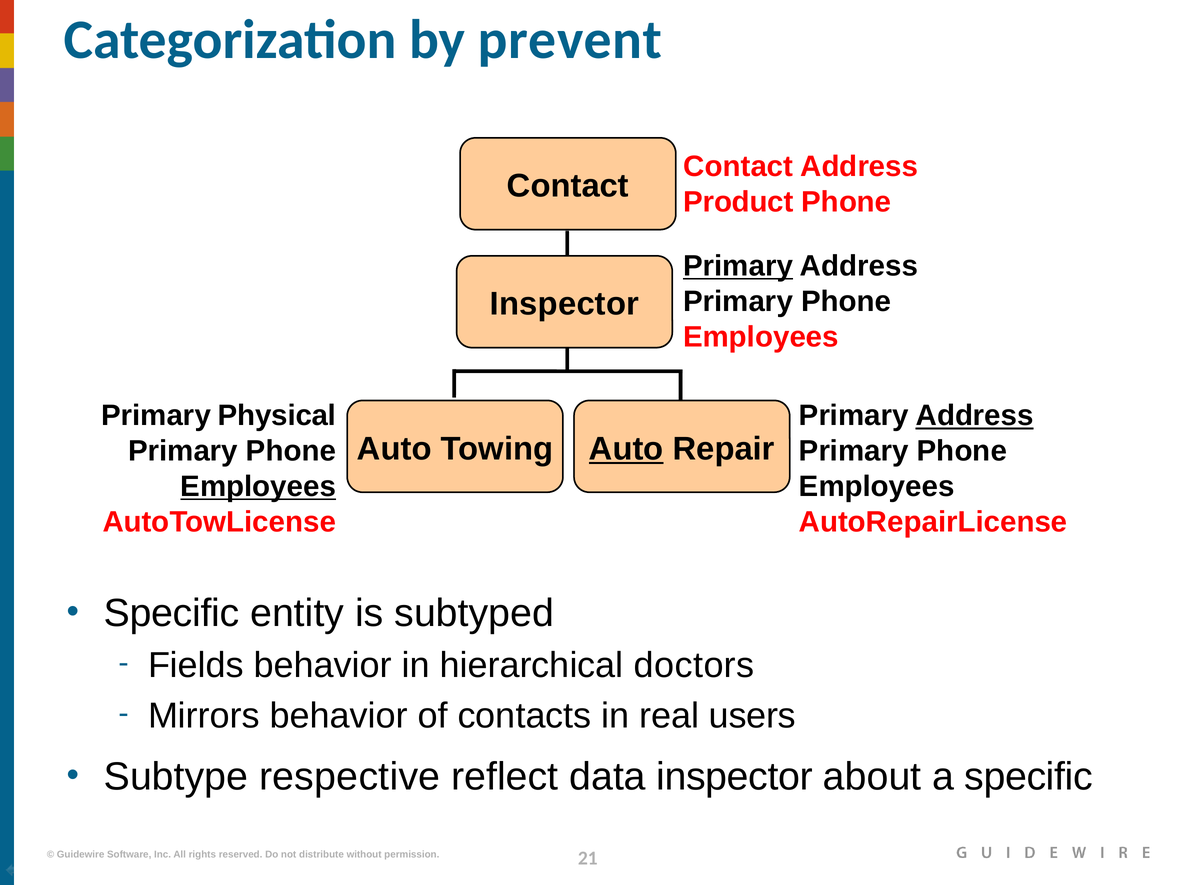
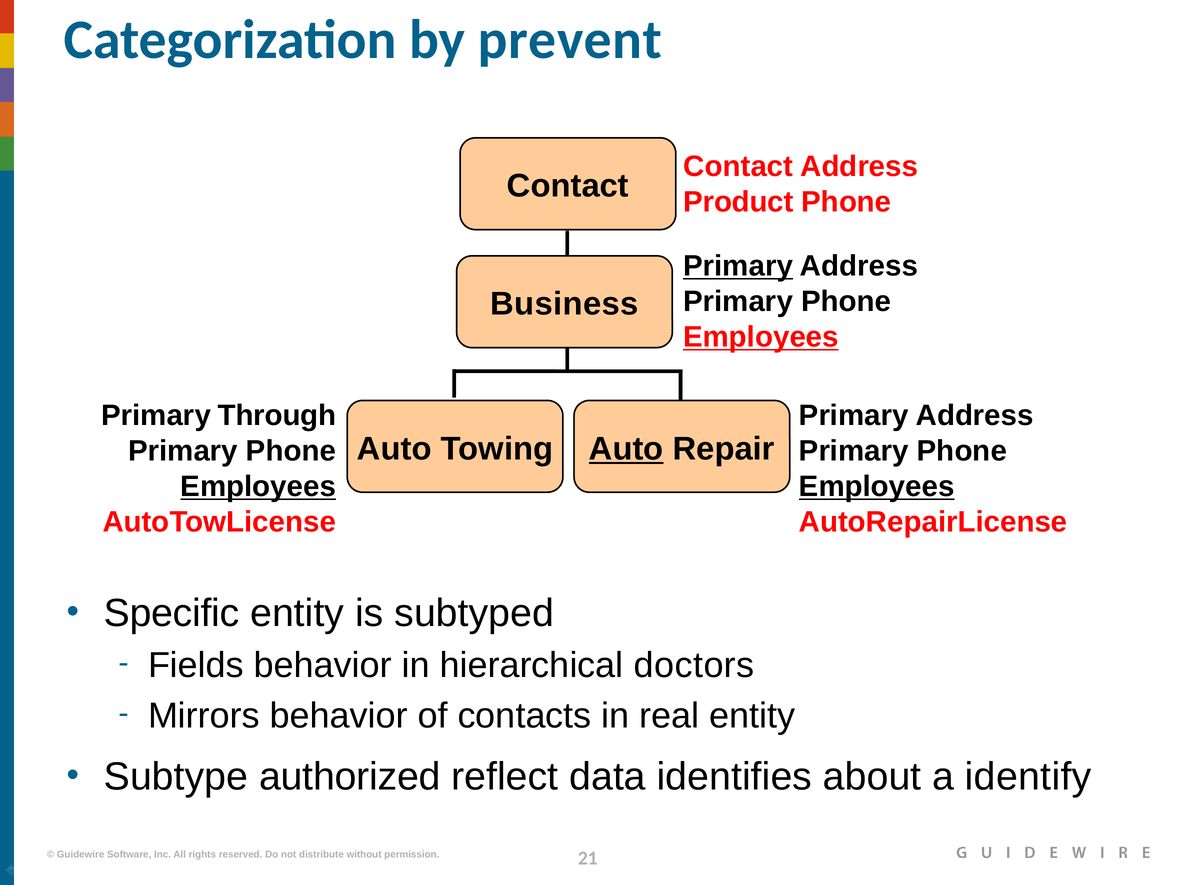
Inspector at (564, 304): Inspector -> Business
Employees at (761, 337) underline: none -> present
Physical: Physical -> Through
Address at (975, 416) underline: present -> none
Employees at (877, 487) underline: none -> present
real users: users -> entity
respective: respective -> authorized
data inspector: inspector -> identifies
a specific: specific -> identify
